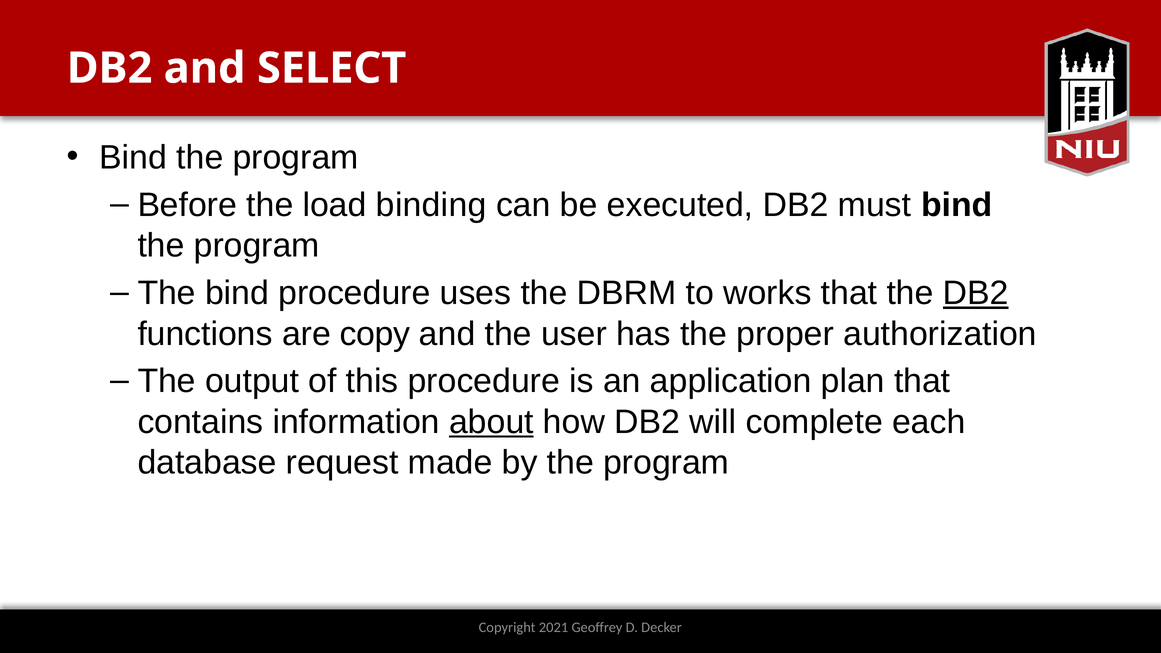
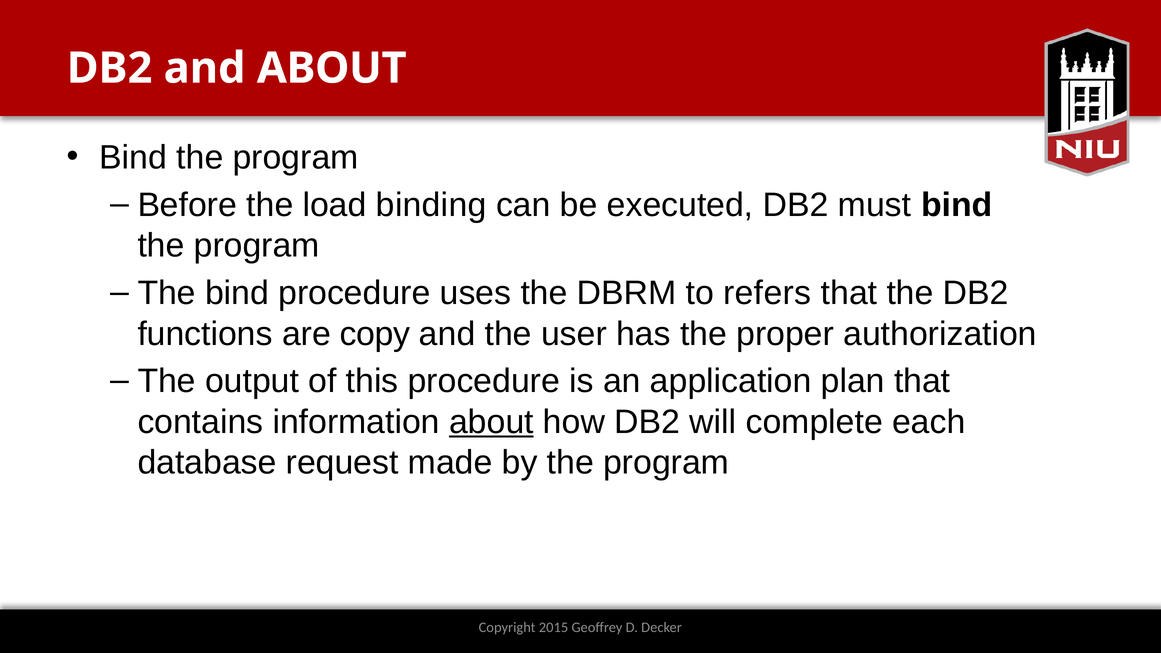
and SELECT: SELECT -> ABOUT
works: works -> refers
DB2 at (976, 293) underline: present -> none
2021: 2021 -> 2015
